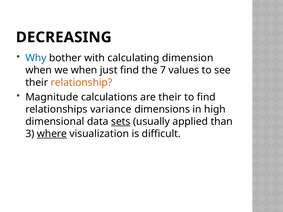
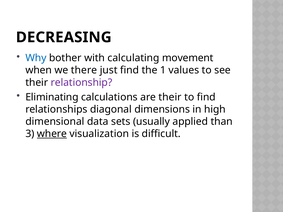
dimension: dimension -> movement
we when: when -> there
7: 7 -> 1
relationship colour: orange -> purple
Magnitude: Magnitude -> Eliminating
variance: variance -> diagonal
sets underline: present -> none
